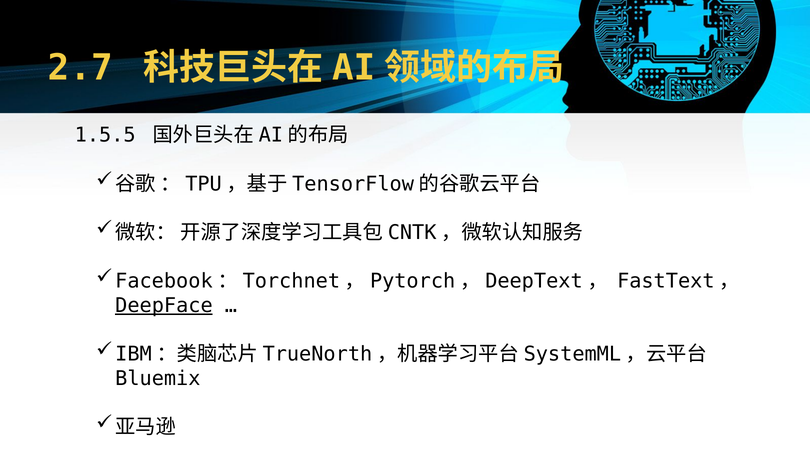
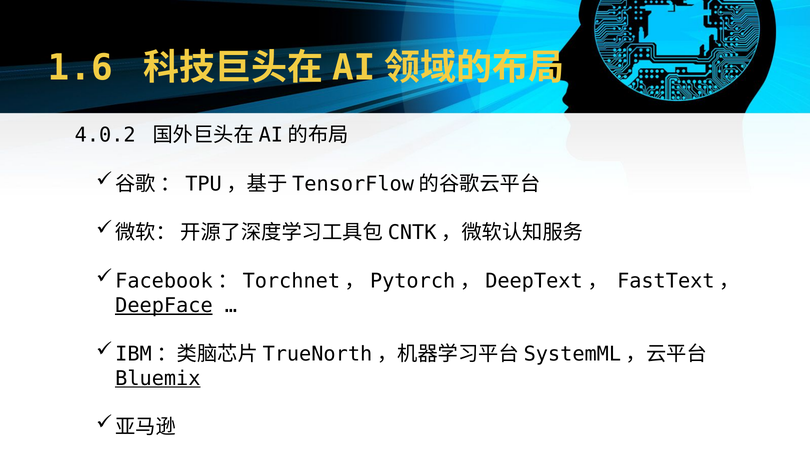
2.7: 2.7 -> 1.6
1.5.5: 1.5.5 -> 4.0.2
Bluemix underline: none -> present
